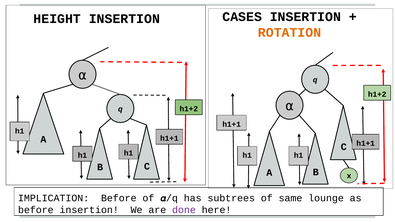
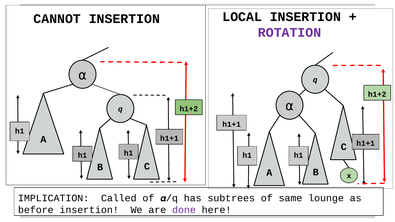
CASES: CASES -> LOCAL
HEIGHT: HEIGHT -> CANNOT
ROTATION colour: orange -> purple
IMPLICATION Before: Before -> Called
